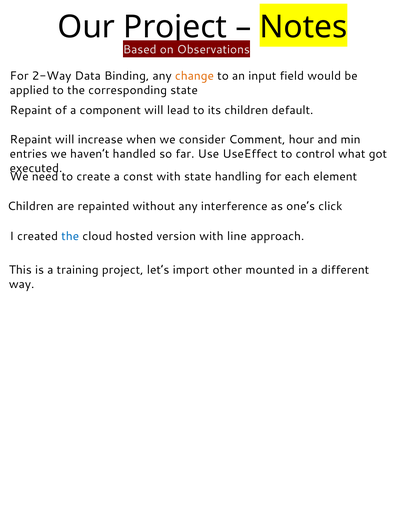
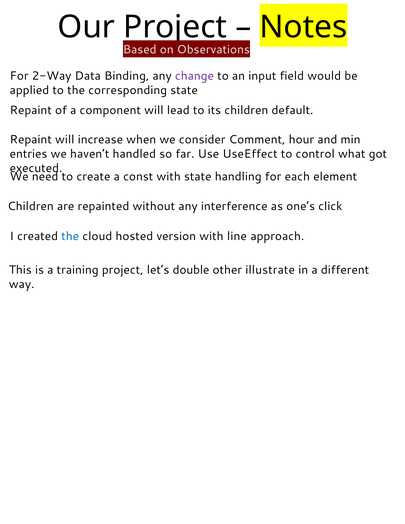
change colour: orange -> purple
import: import -> double
mounted: mounted -> illustrate
